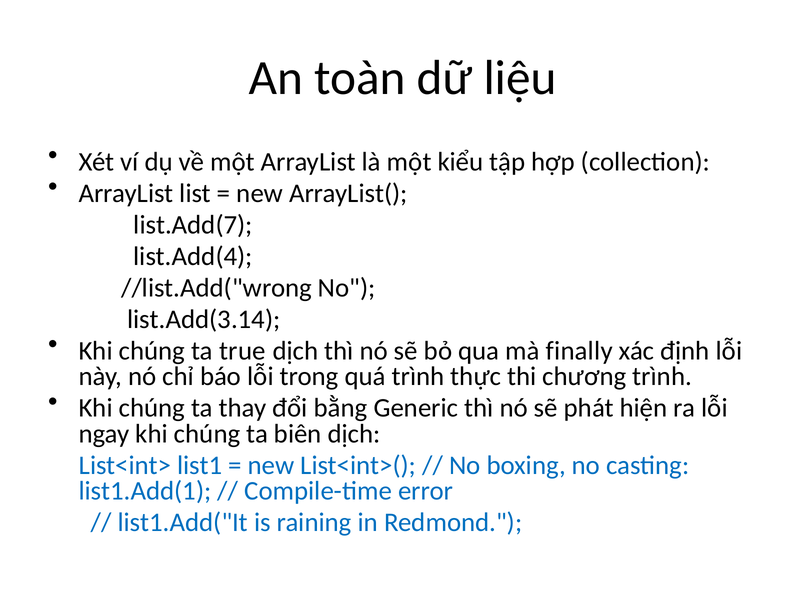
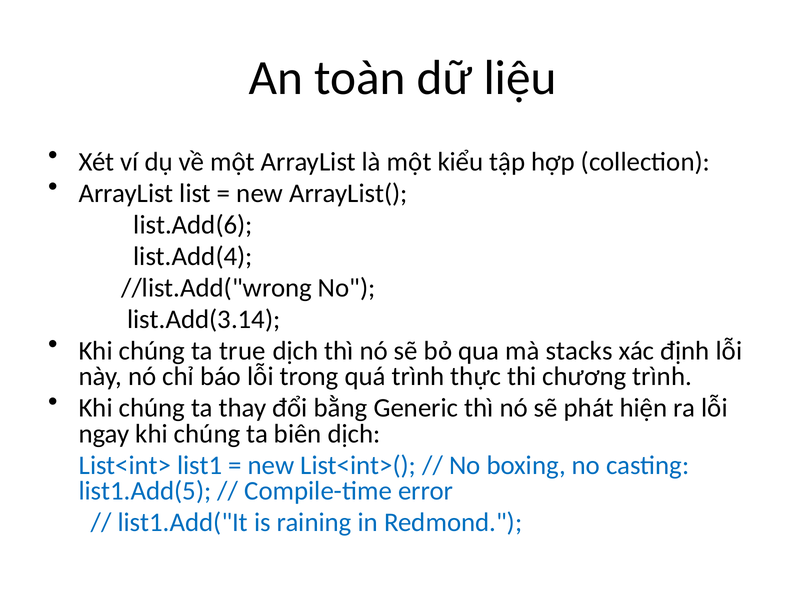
list.Add(7: list.Add(7 -> list.Add(6
finally: finally -> stacks
list1.Add(1: list1.Add(1 -> list1.Add(5
